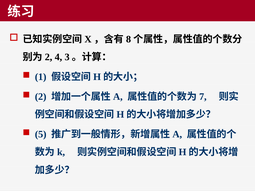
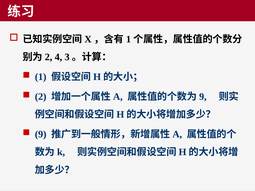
8 at (129, 39): 8 -> 1
7 at (203, 97): 7 -> 9
5 at (41, 134): 5 -> 9
